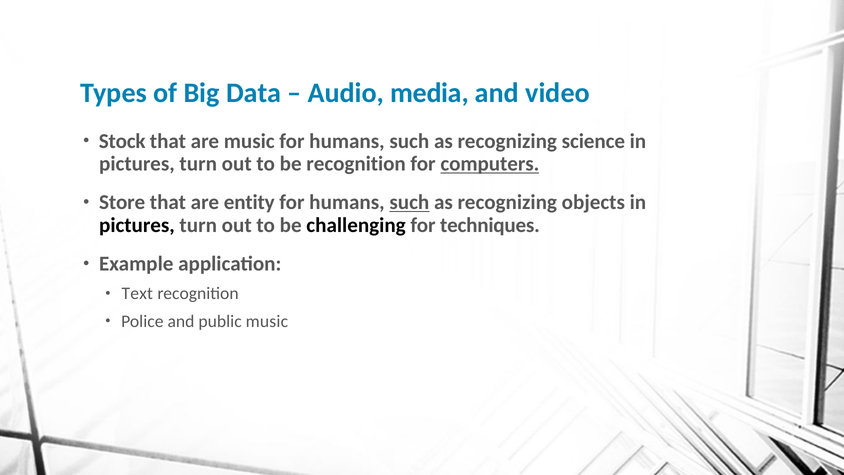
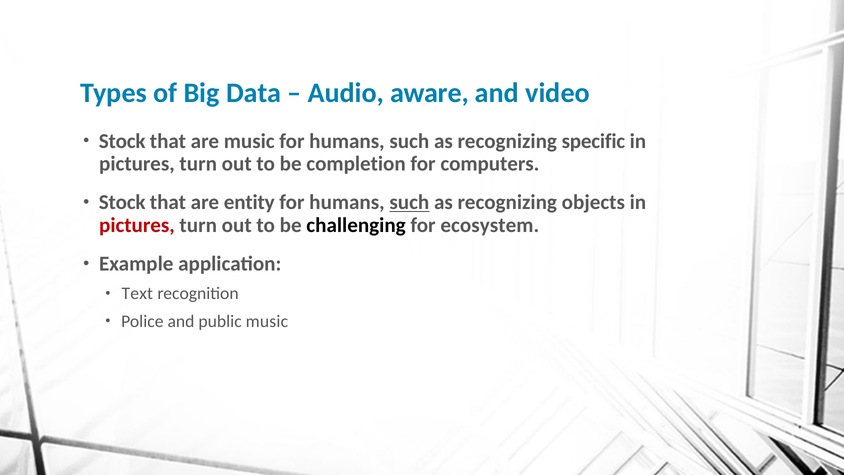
media: media -> aware
science: science -> specific
be recognition: recognition -> completion
computers underline: present -> none
Store at (122, 202): Store -> Stock
pictures at (137, 225) colour: black -> red
techniques: techniques -> ecosystem
